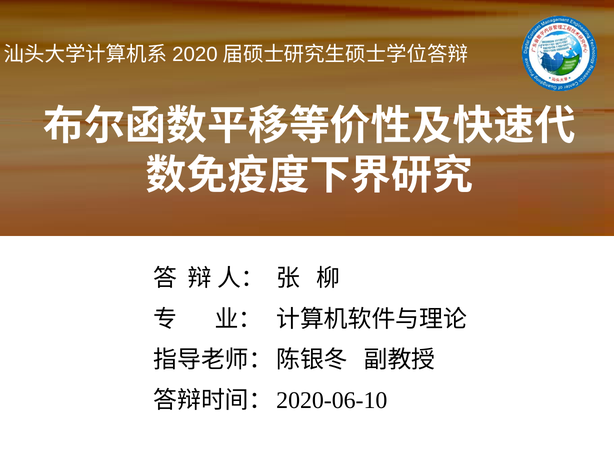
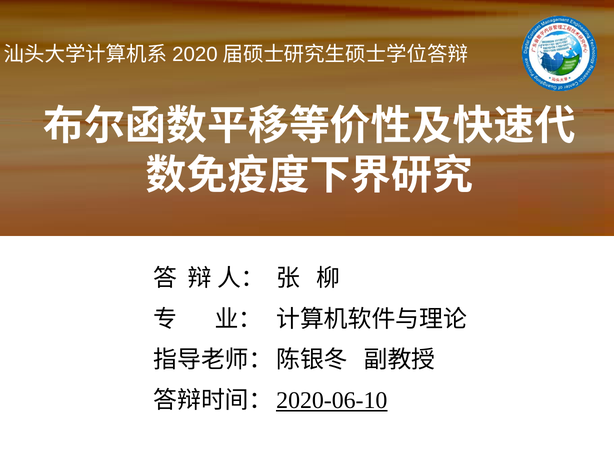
2020-06-10 underline: none -> present
